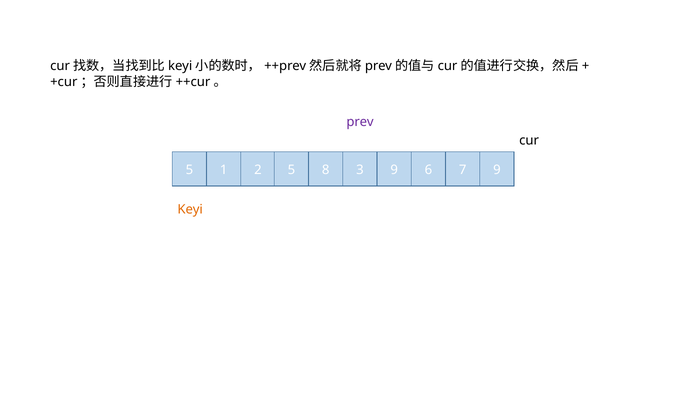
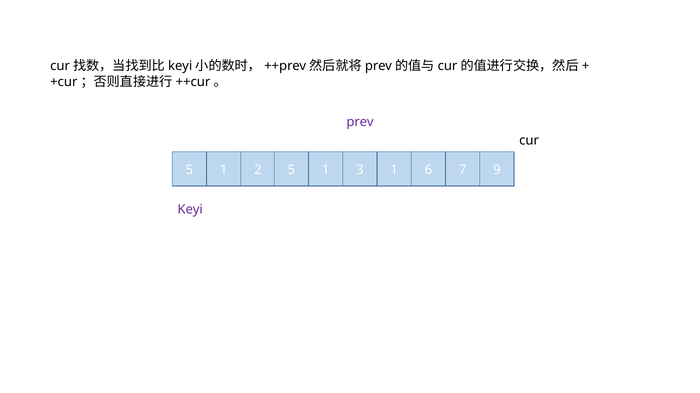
5 8: 8 -> 1
3 9: 9 -> 1
Keyi colour: orange -> purple
